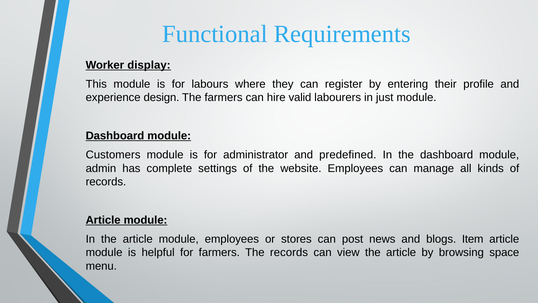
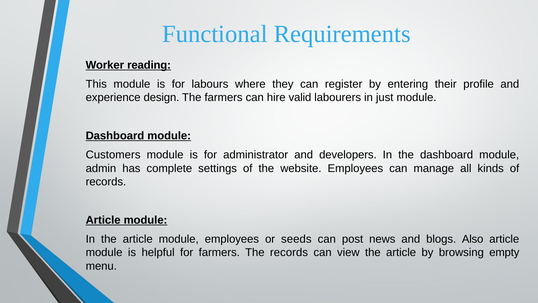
display: display -> reading
predefined: predefined -> developers
stores: stores -> seeds
Item: Item -> Also
space: space -> empty
